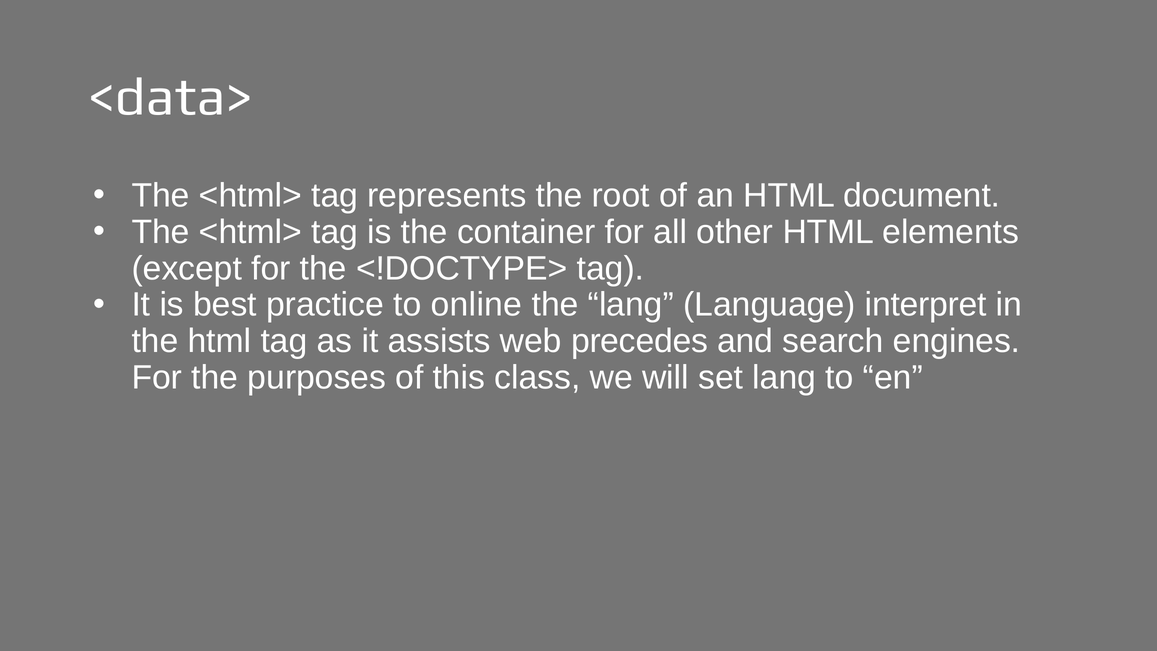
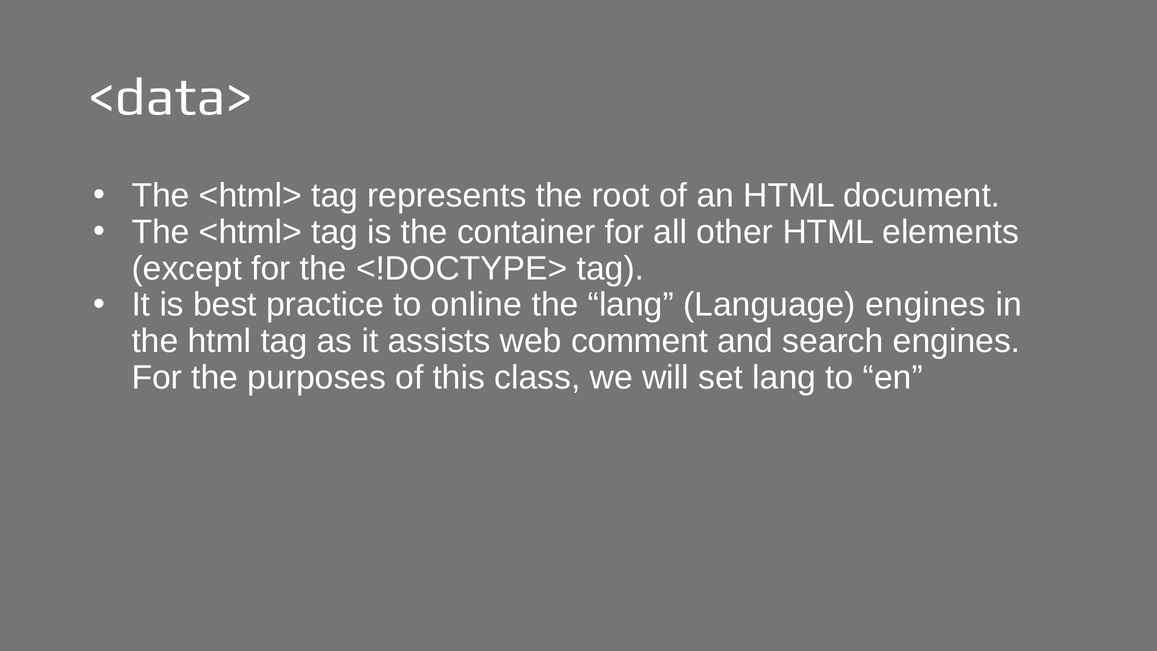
Language interpret: interpret -> engines
precedes: precedes -> comment
